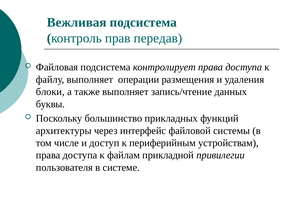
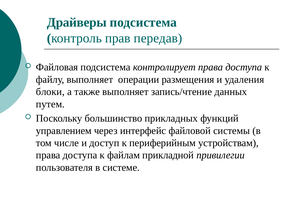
Вежливая: Вежливая -> Драйверы
буквы: буквы -> путем
архитектуры: архитектуры -> управлением
